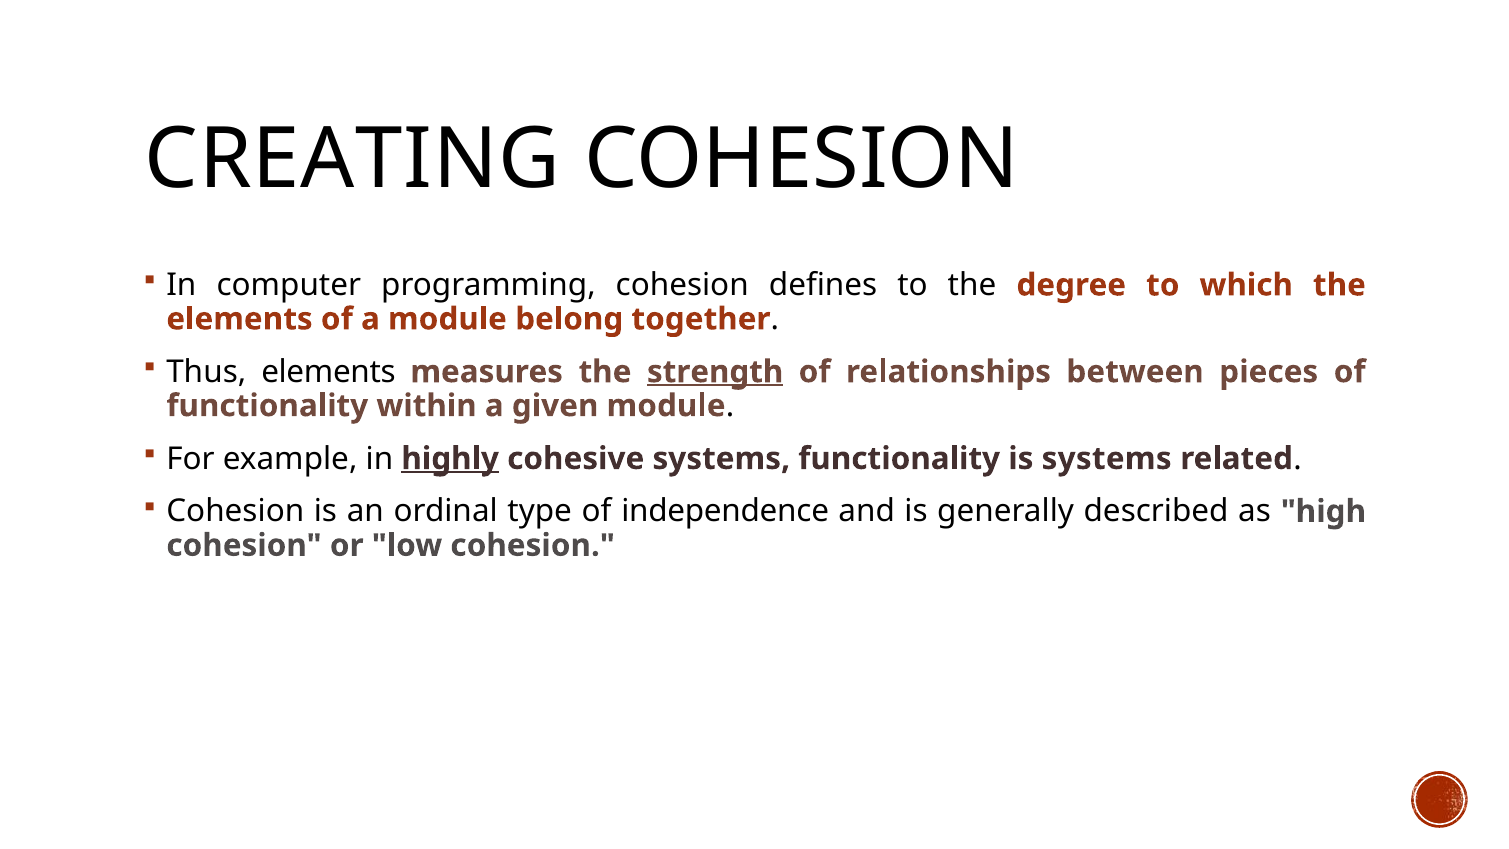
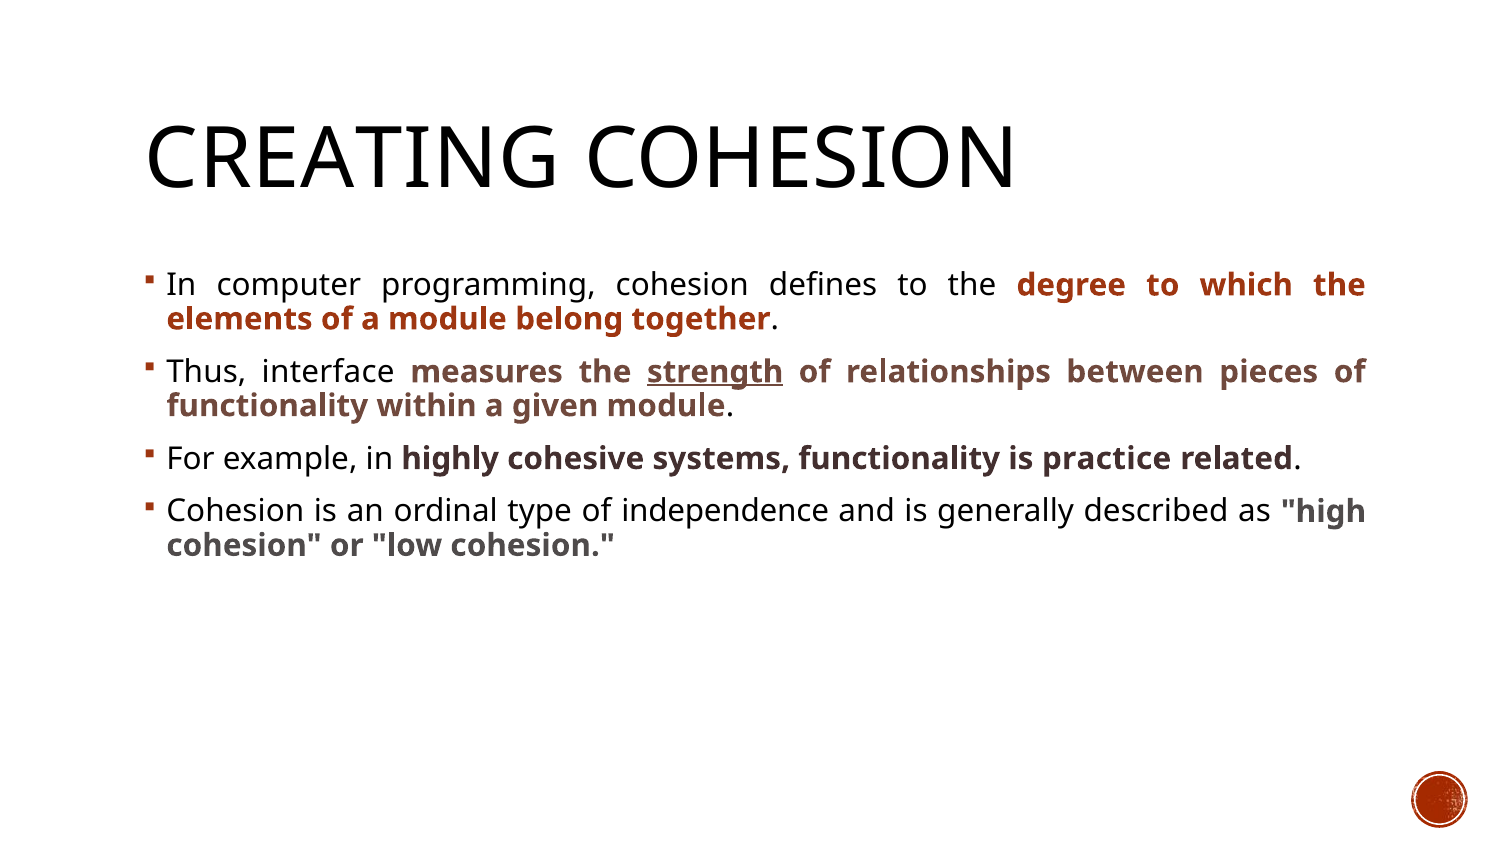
Thus elements: elements -> interface
highly underline: present -> none
is systems: systems -> practice
